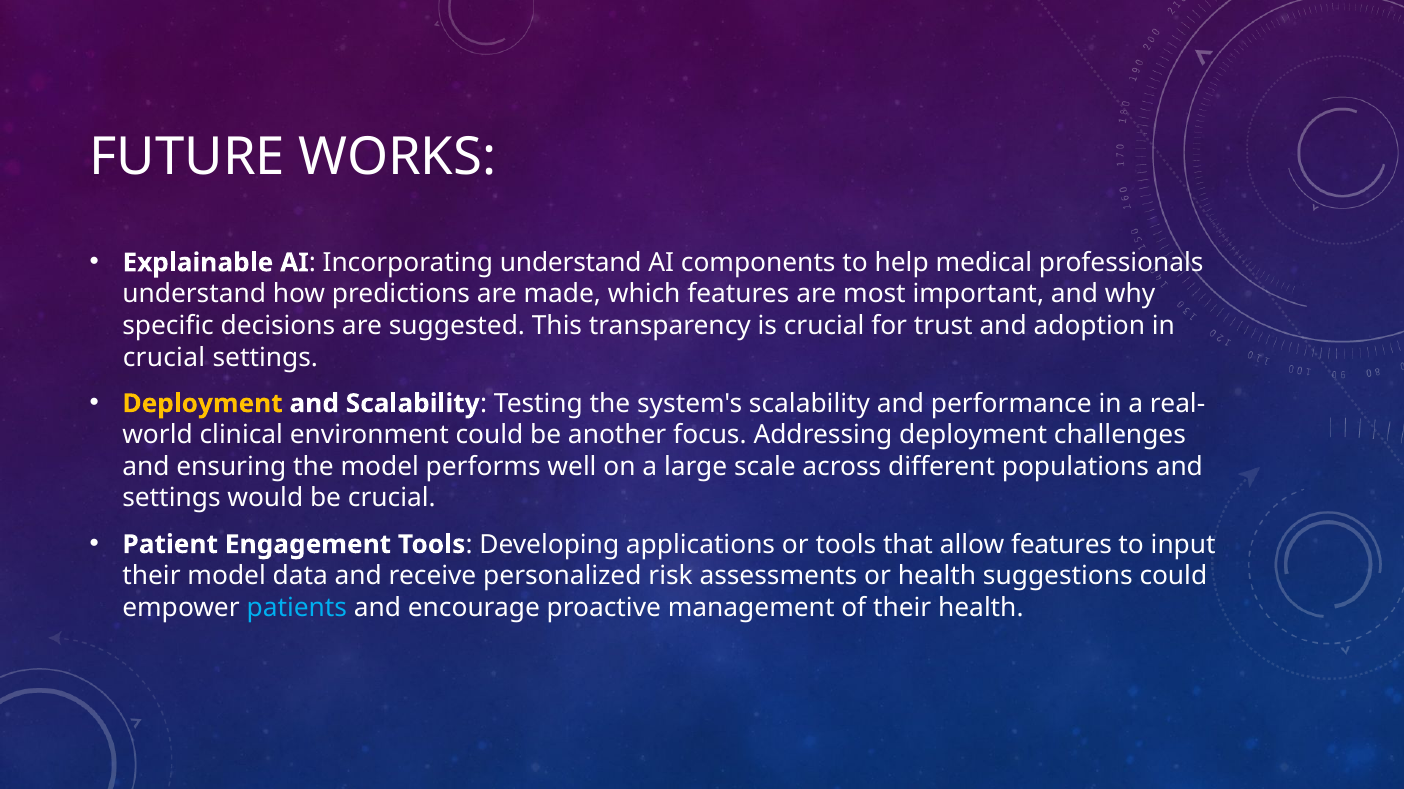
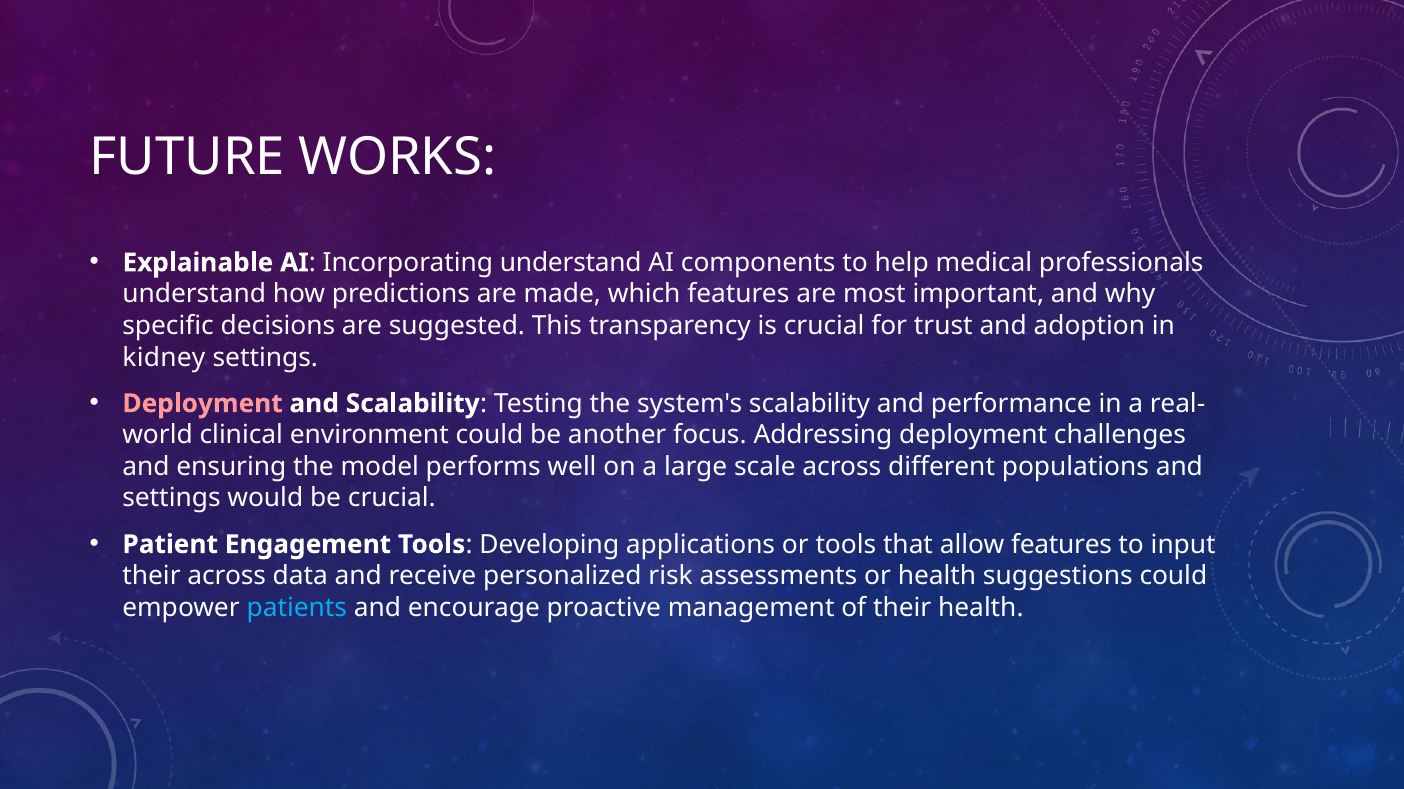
crucial at (164, 358): crucial -> kidney
Deployment at (203, 404) colour: yellow -> pink
their model: model -> across
